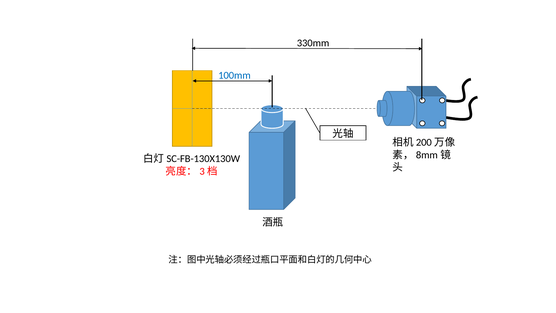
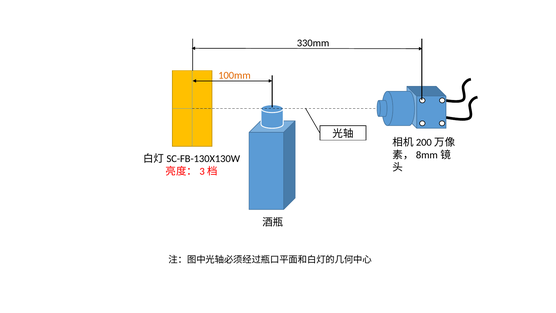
100mm colour: blue -> orange
